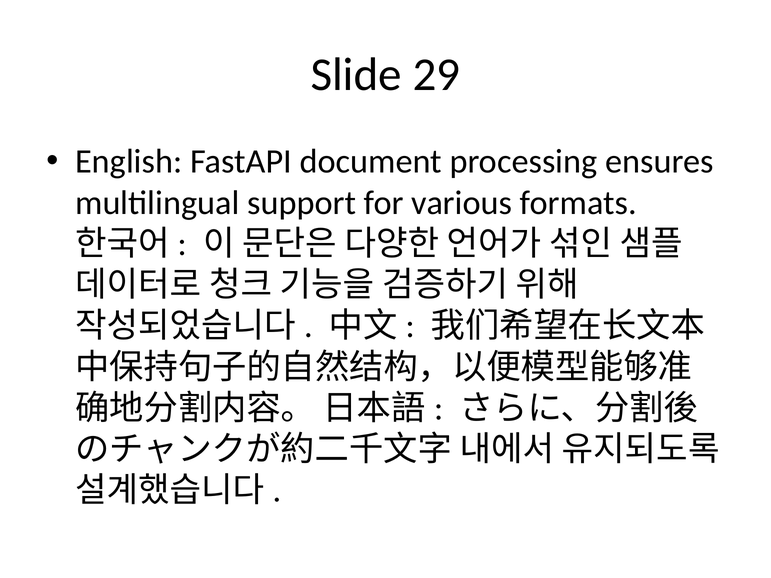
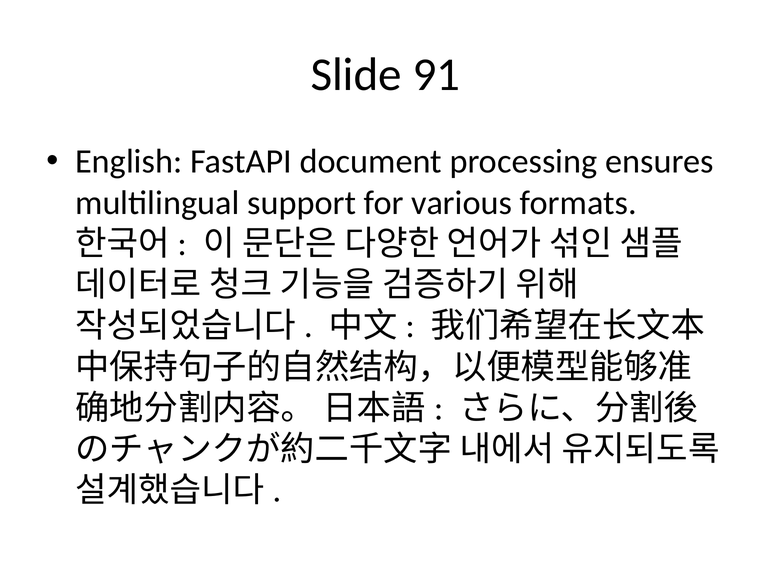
29: 29 -> 91
